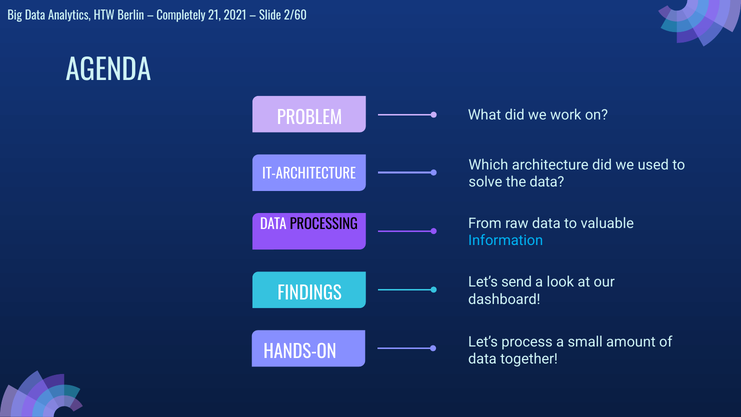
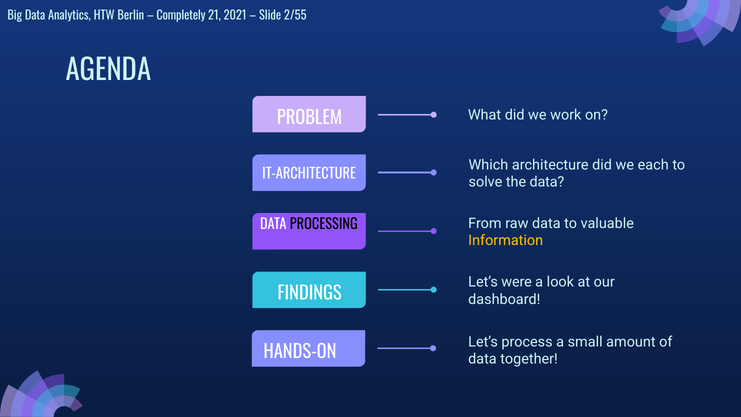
2/60: 2/60 -> 2/55
used: used -> each
Information colour: light blue -> yellow
send: send -> were
